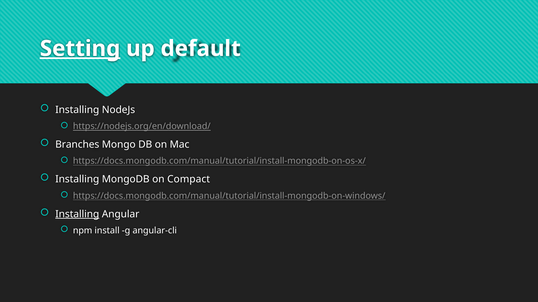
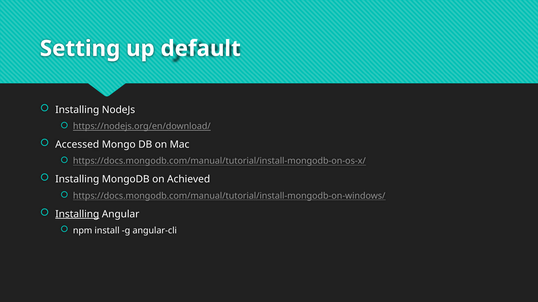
Setting underline: present -> none
Branches: Branches -> Accessed
Compact: Compact -> Achieved
